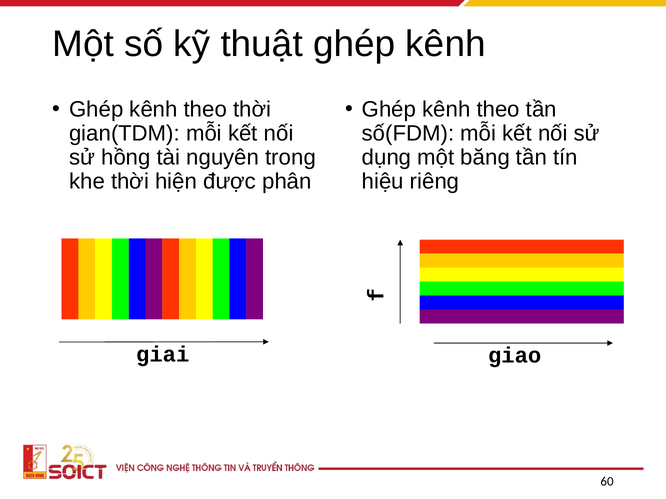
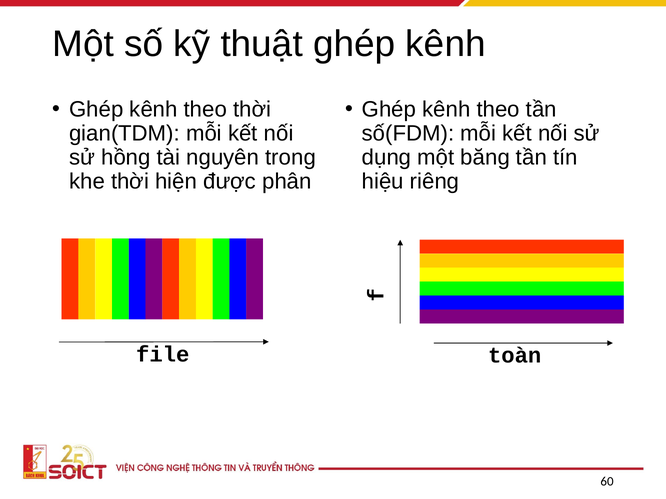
giai: giai -> file
giao: giao -> toàn
